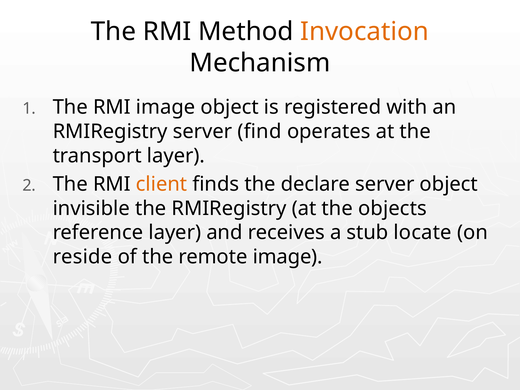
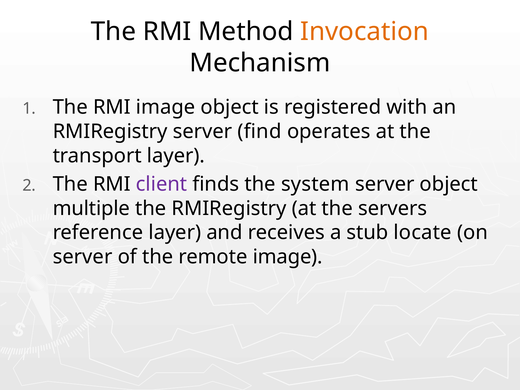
client colour: orange -> purple
declare: declare -> system
invisible: invisible -> multiple
objects: objects -> servers
reside at (82, 257): reside -> server
